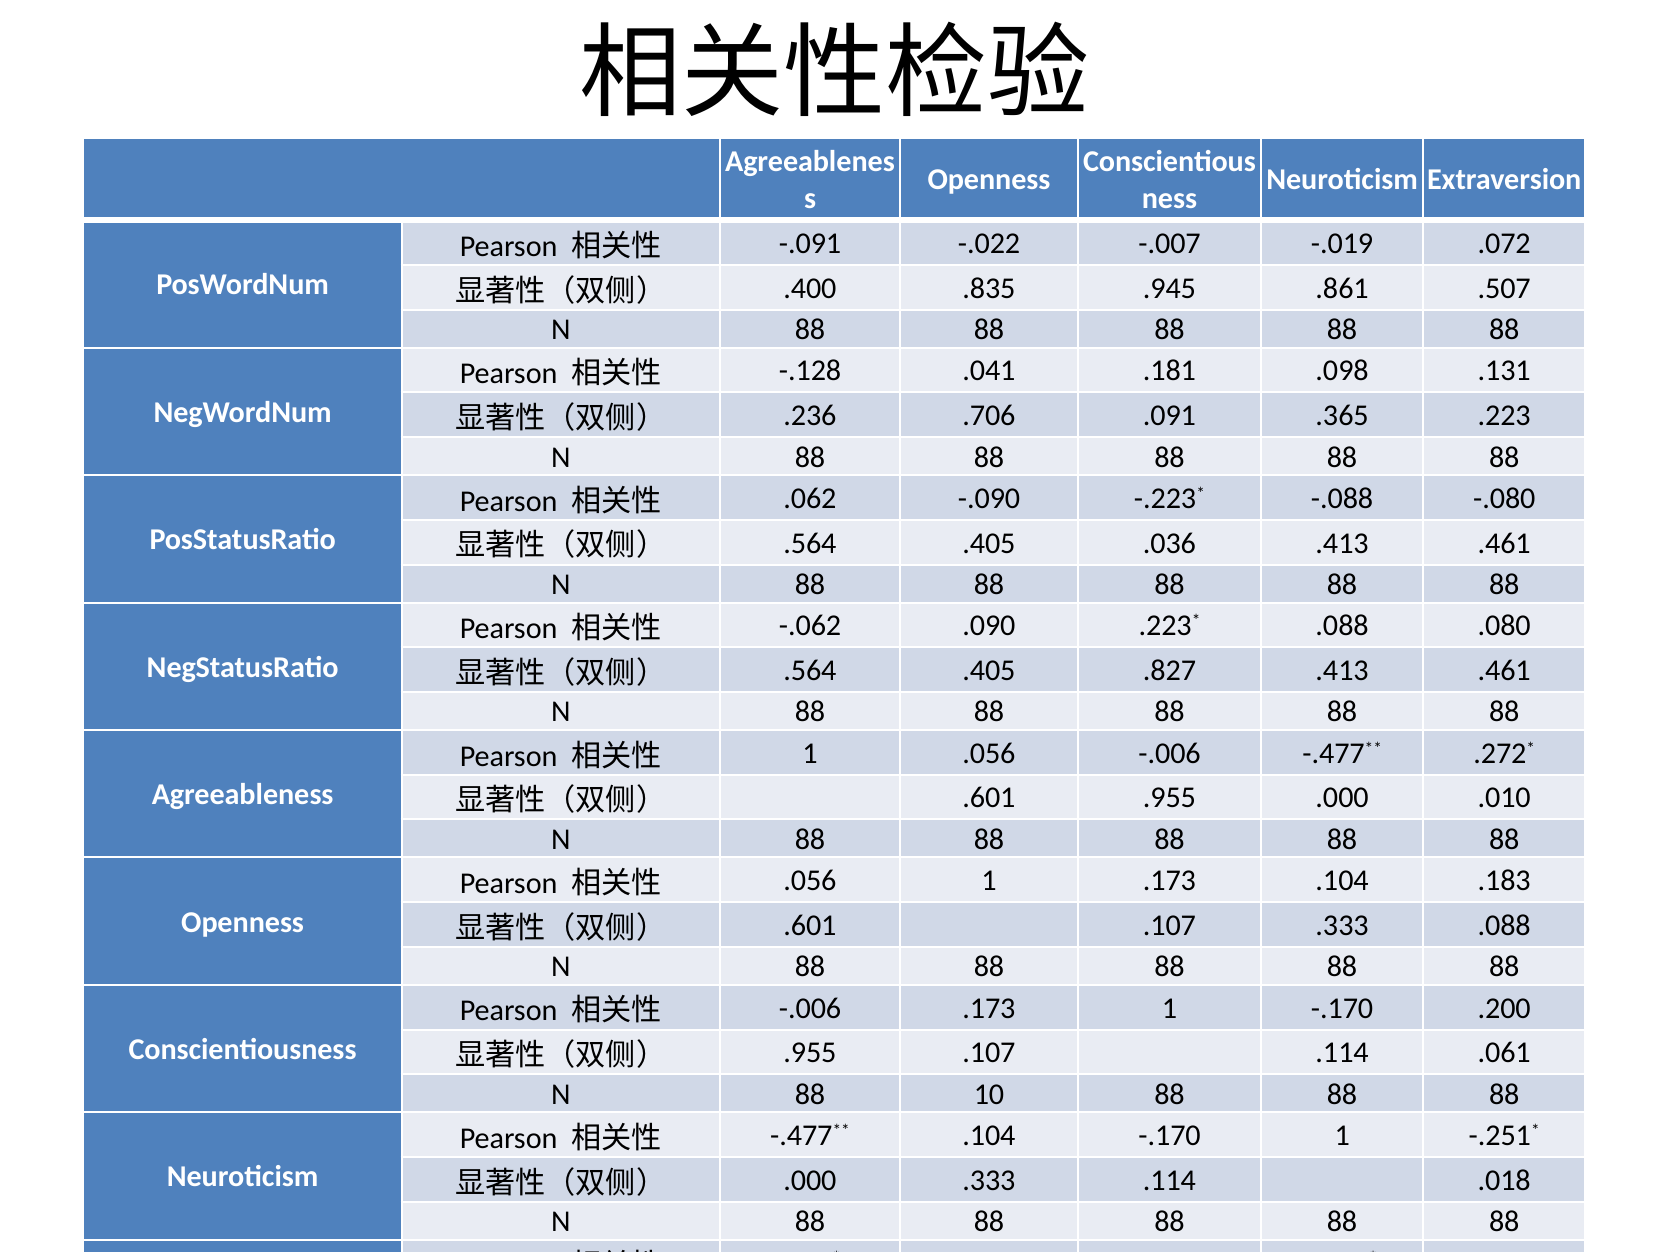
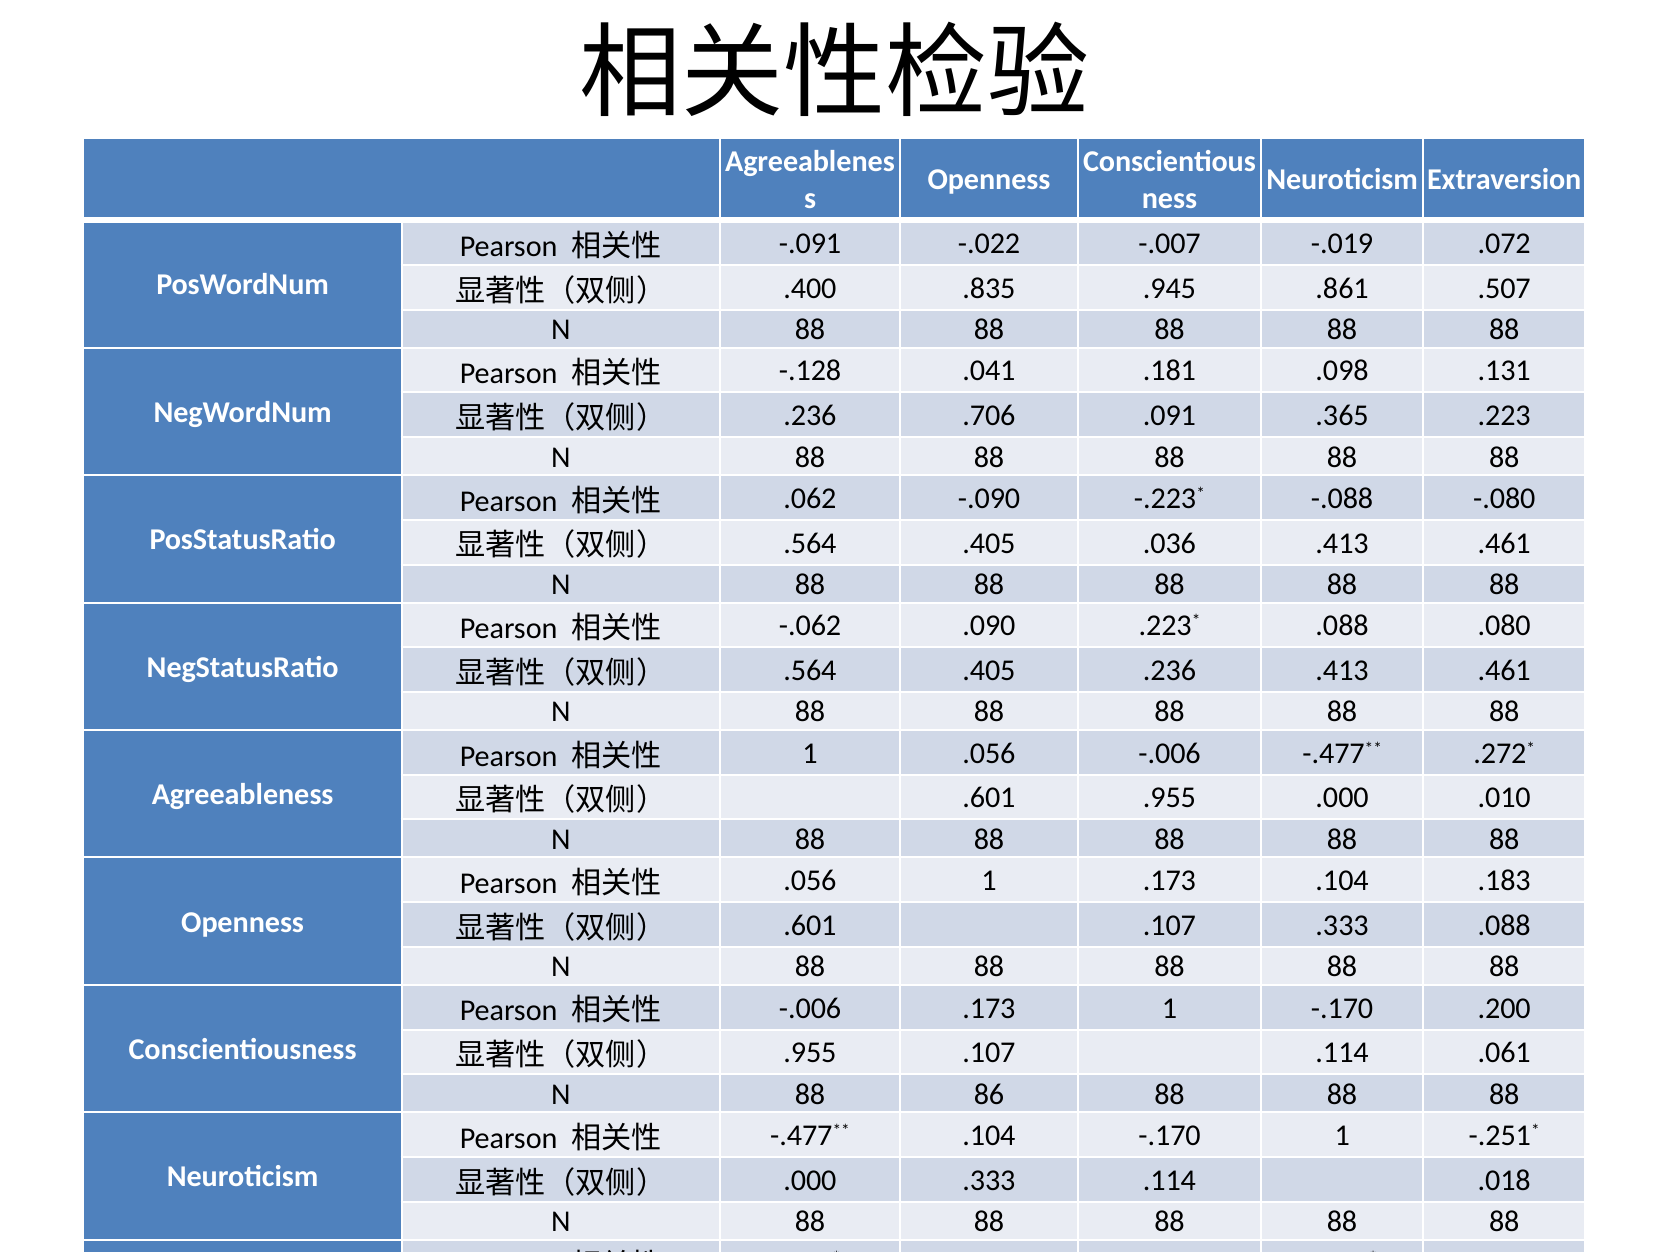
.405 .827: .827 -> .236
10: 10 -> 86
